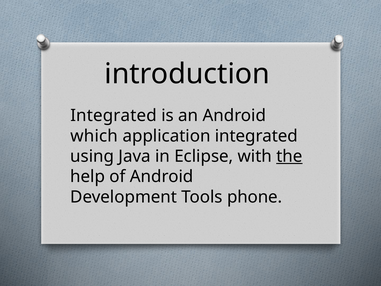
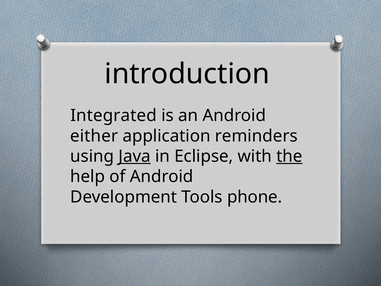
which: which -> either
application integrated: integrated -> reminders
Java underline: none -> present
